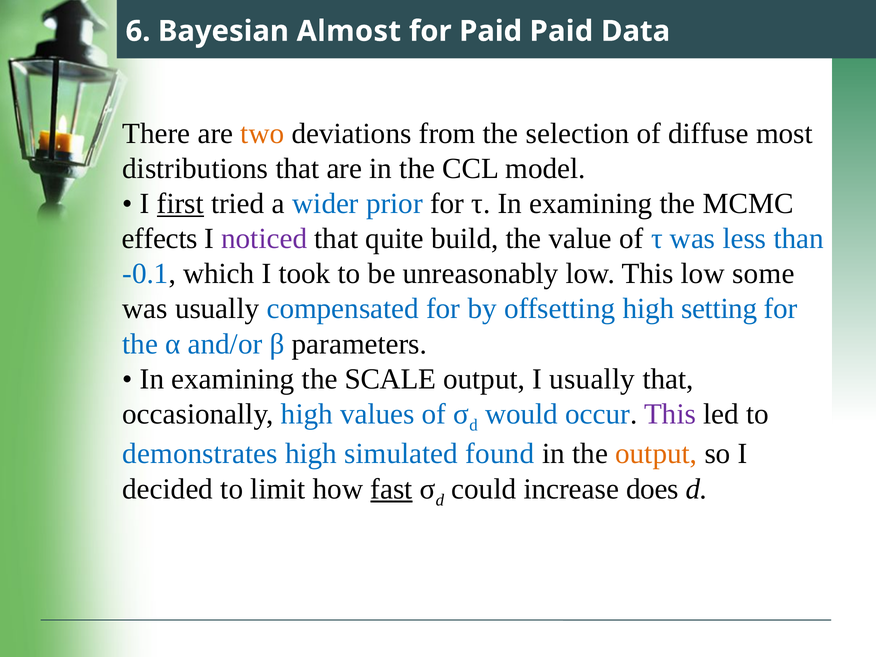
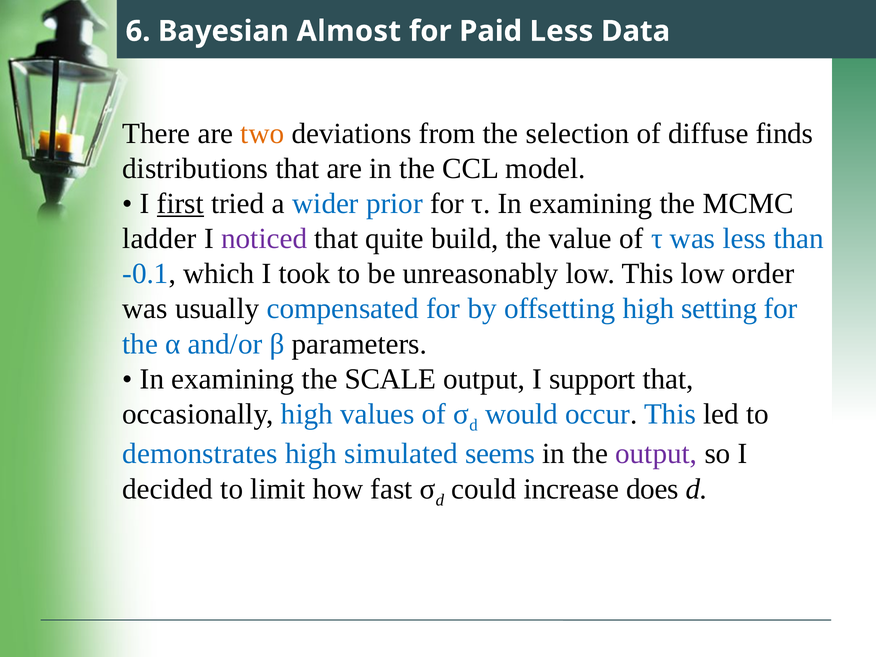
Paid Paid: Paid -> Less
most: most -> finds
effects: effects -> ladder
some: some -> order
I usually: usually -> support
This at (670, 414) colour: purple -> blue
found: found -> seems
output at (656, 454) colour: orange -> purple
fast underline: present -> none
